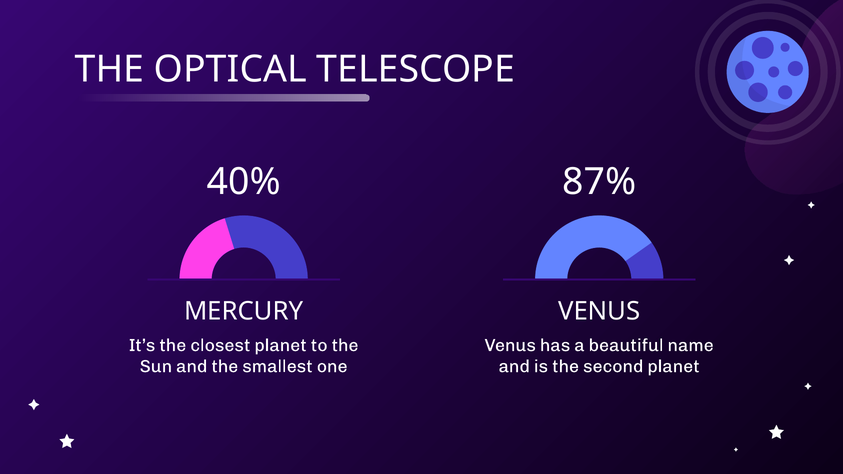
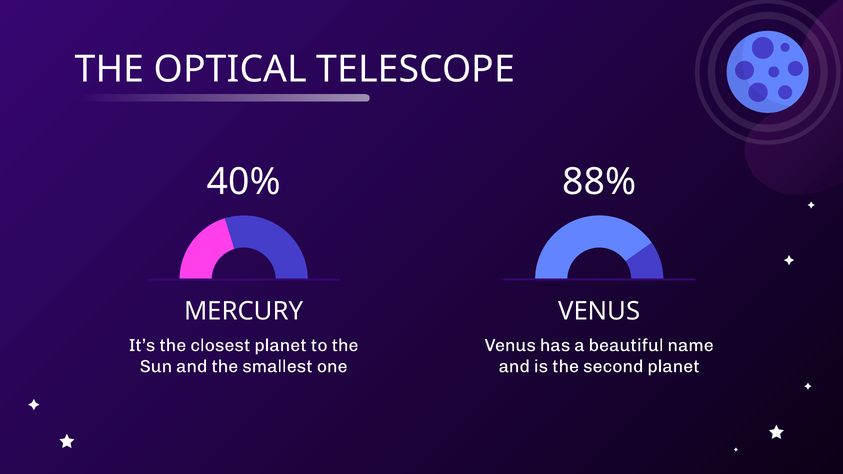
87%: 87% -> 88%
